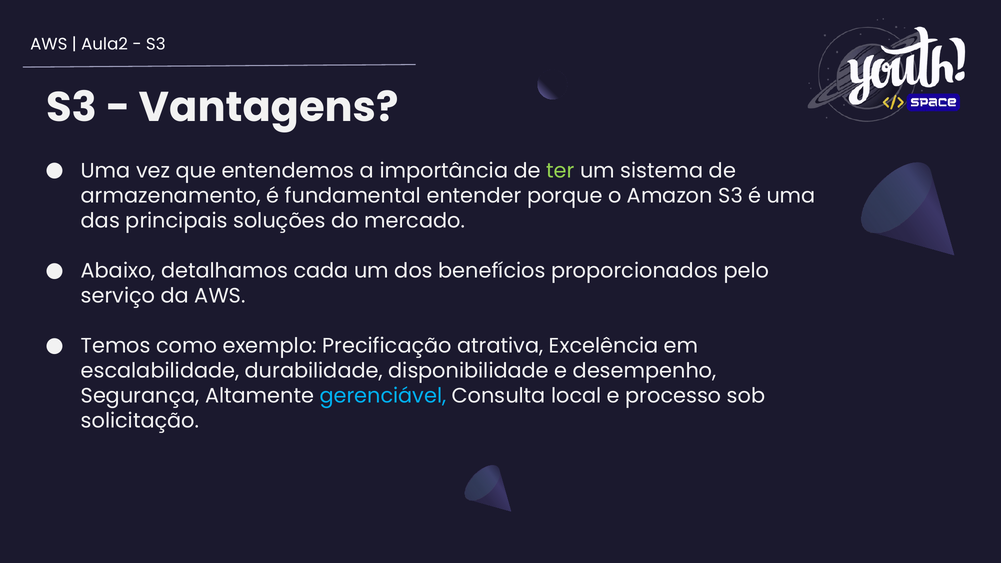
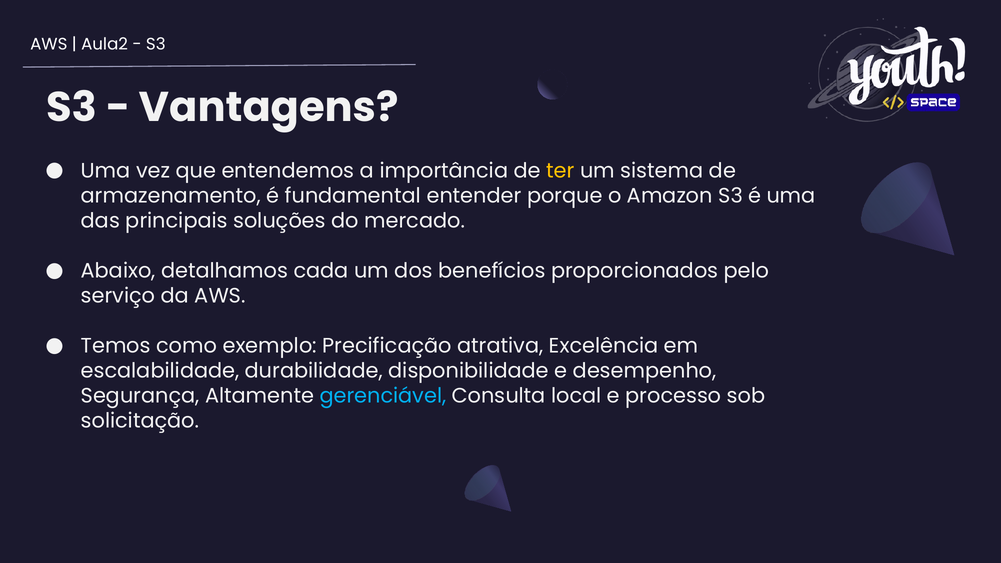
ter colour: light green -> yellow
